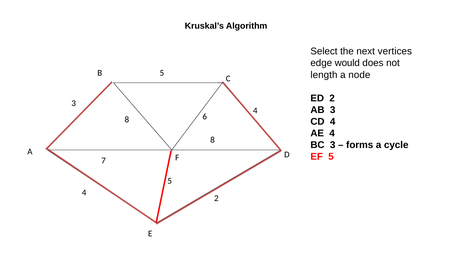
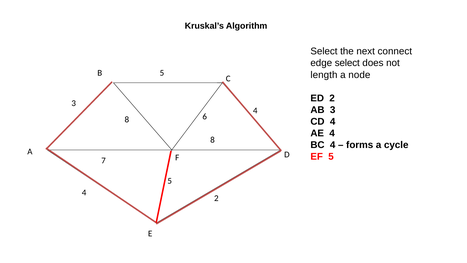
vertices: vertices -> connect
edge would: would -> select
BC 3: 3 -> 4
